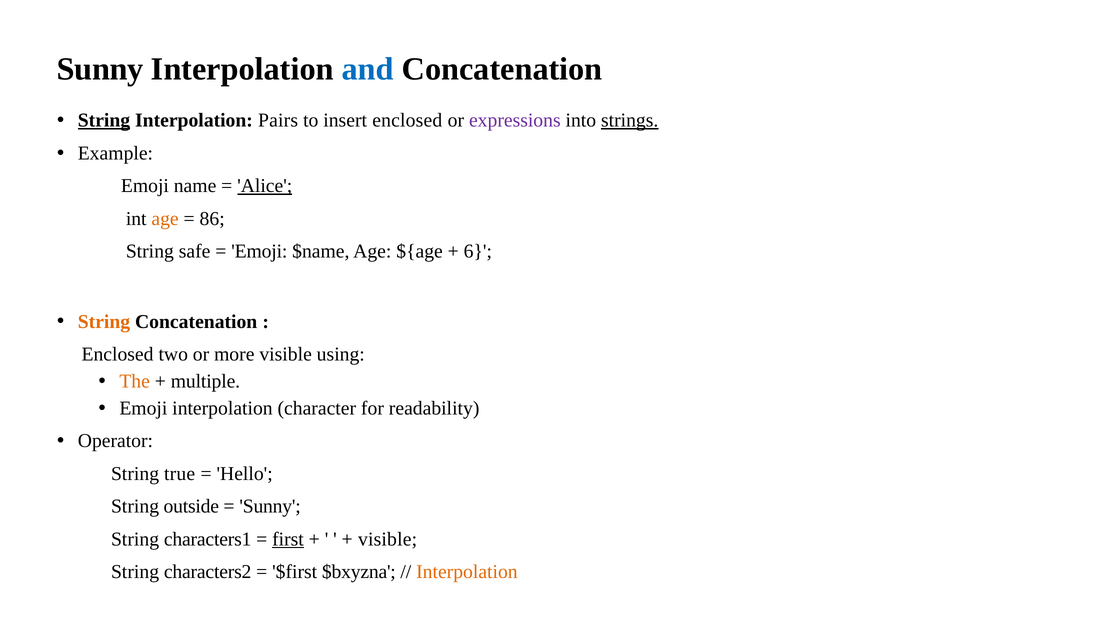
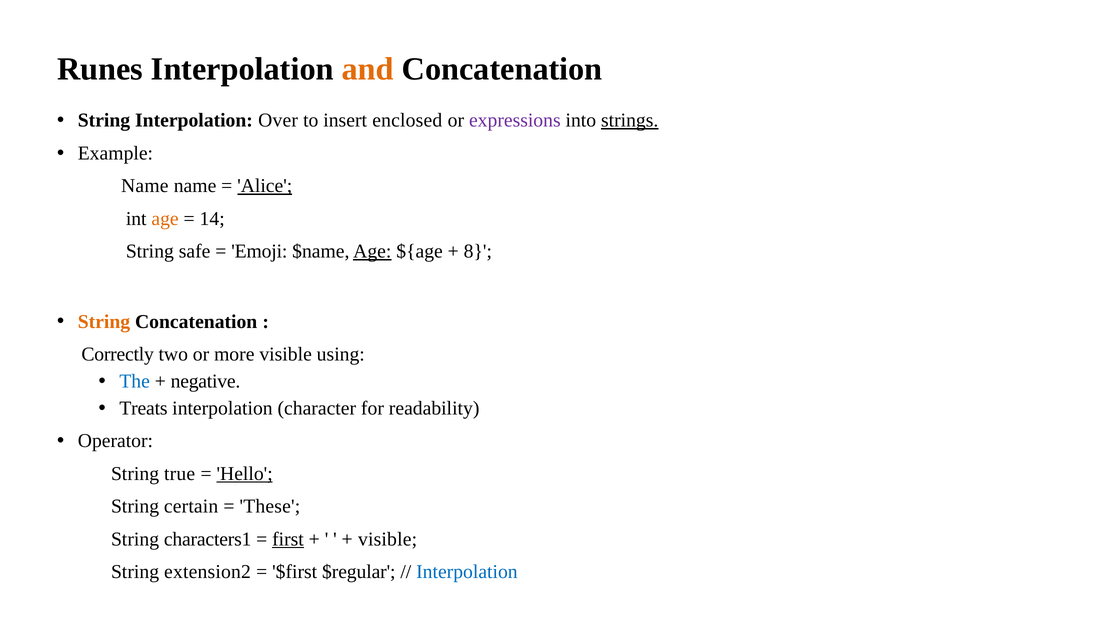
Sunny at (100, 69): Sunny -> Runes
and colour: blue -> orange
String at (104, 120) underline: present -> none
Pairs: Pairs -> Over
Emoji at (145, 186): Emoji -> Name
86: 86 -> 14
Age at (372, 251) underline: none -> present
6: 6 -> 8
Enclosed at (118, 354): Enclosed -> Correctly
The colour: orange -> blue
multiple: multiple -> negative
Emoji at (143, 408): Emoji -> Treats
Hello underline: none -> present
outside: outside -> certain
Sunny at (270, 507): Sunny -> These
characters2: characters2 -> extension2
$bxyzna: $bxyzna -> $regular
Interpolation at (467, 572) colour: orange -> blue
